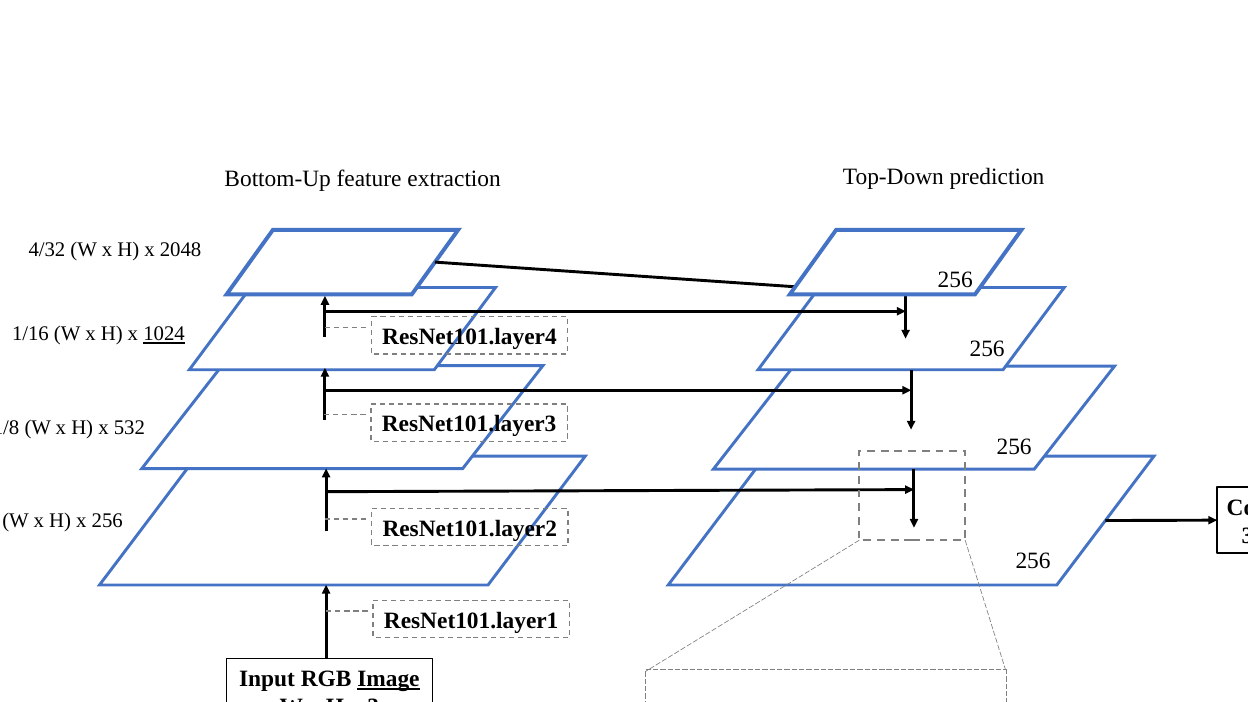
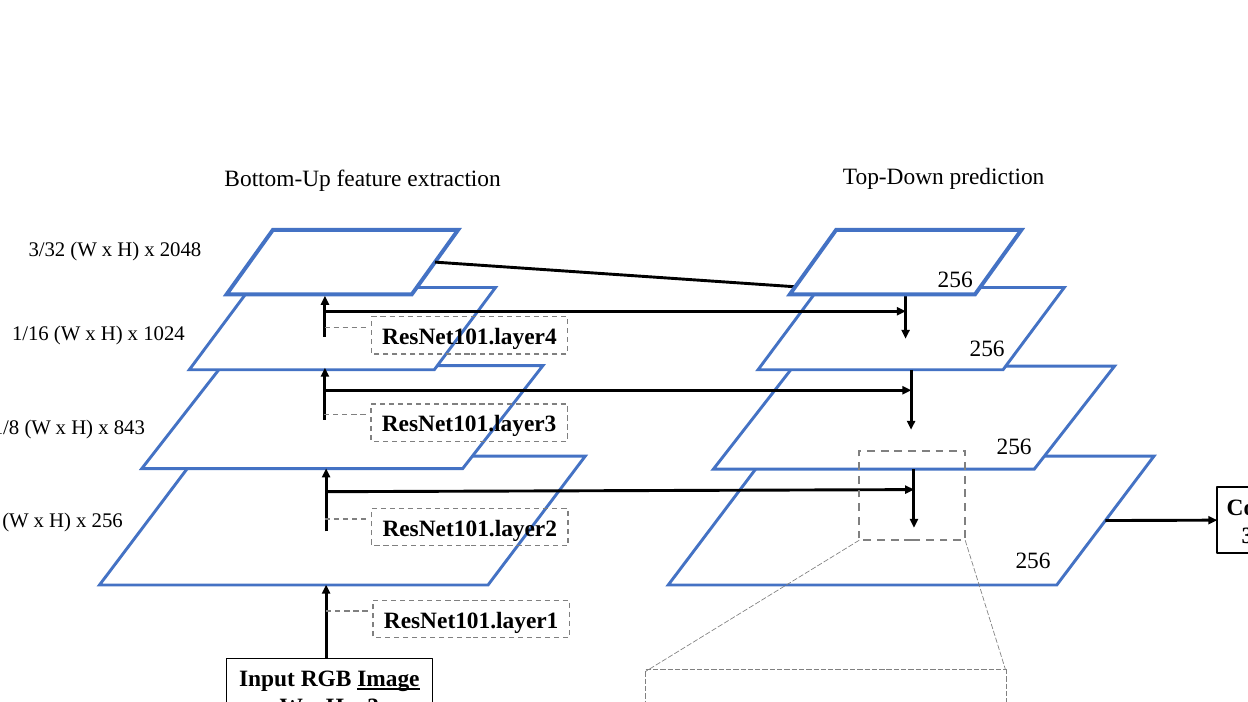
4/32: 4/32 -> 3/32
1024 underline: present -> none
532: 532 -> 843
